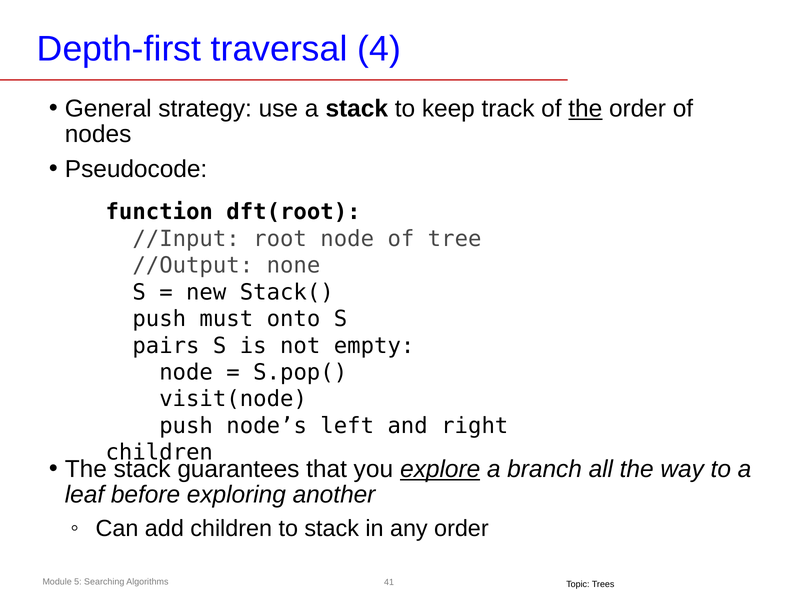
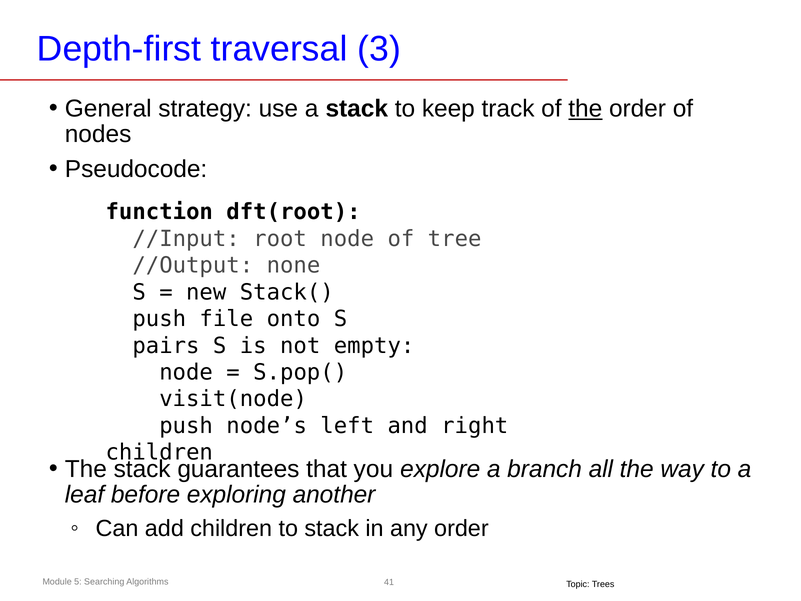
4: 4 -> 3
must: must -> file
explore underline: present -> none
